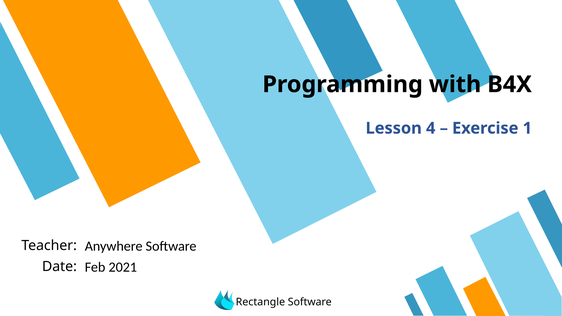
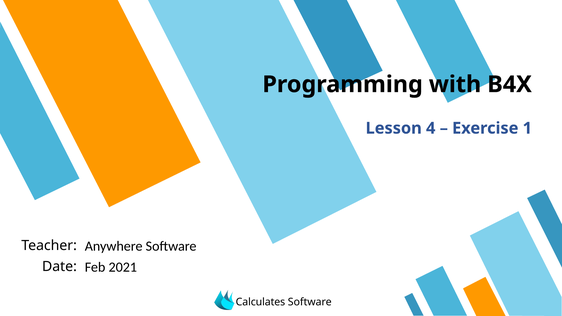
Rectangle: Rectangle -> Calculates
